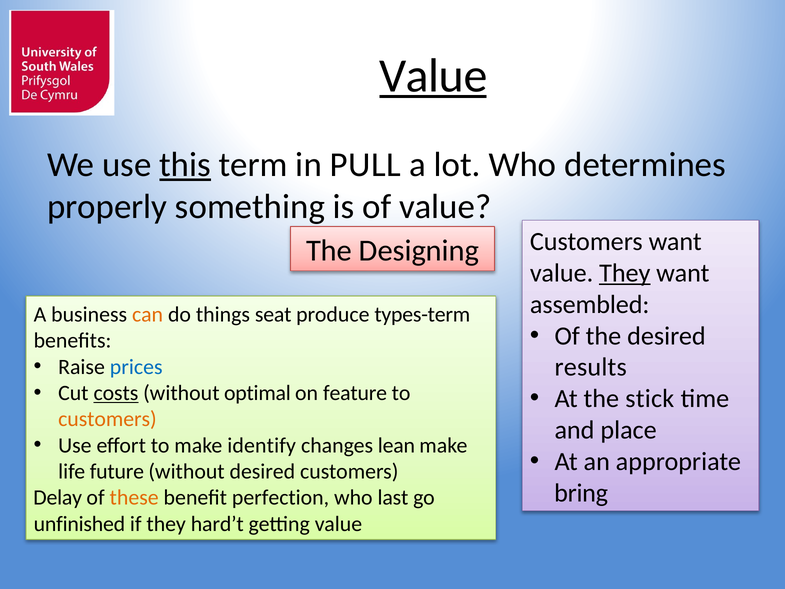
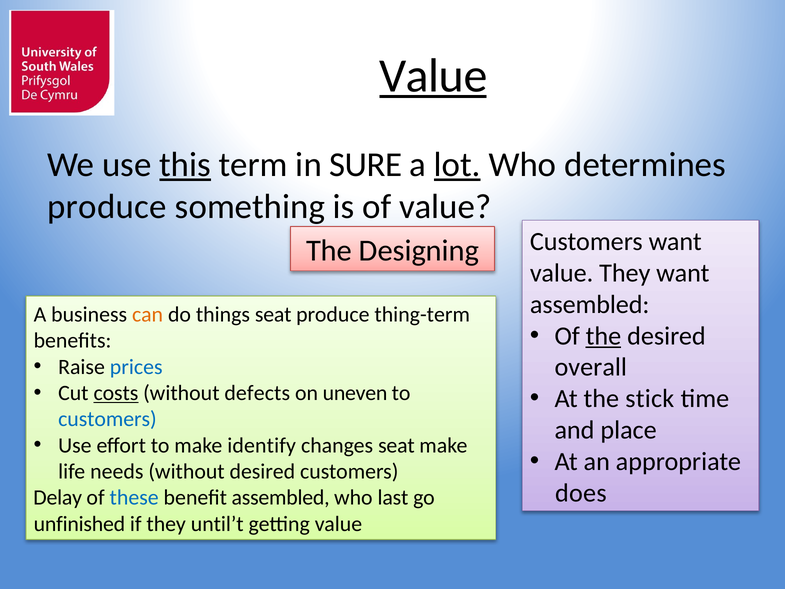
PULL: PULL -> SURE
lot underline: none -> present
properly at (107, 207): properly -> produce
They at (625, 273) underline: present -> none
types-term: types-term -> thing-term
the at (603, 336) underline: none -> present
results: results -> overall
optimal: optimal -> defects
feature: feature -> uneven
customers at (107, 419) colour: orange -> blue
changes lean: lean -> seat
future: future -> needs
bring: bring -> does
these colour: orange -> blue
benefit perfection: perfection -> assembled
hard’t: hard’t -> until’t
